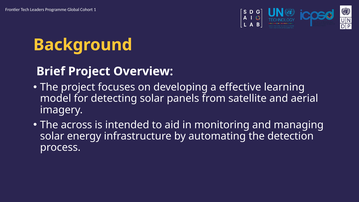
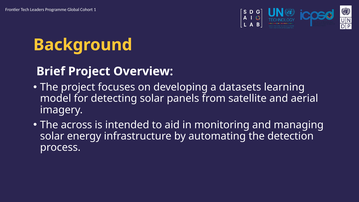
effective: effective -> datasets
